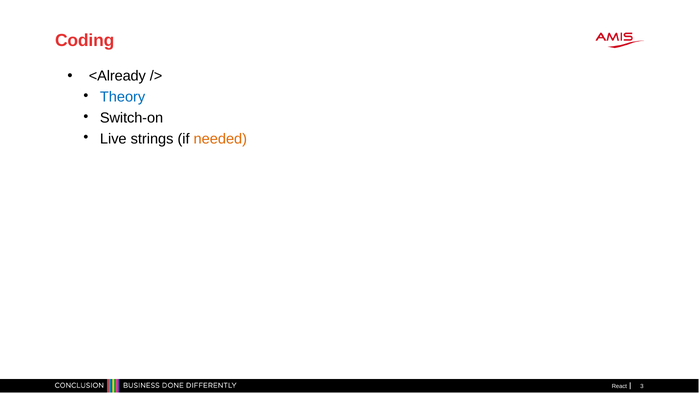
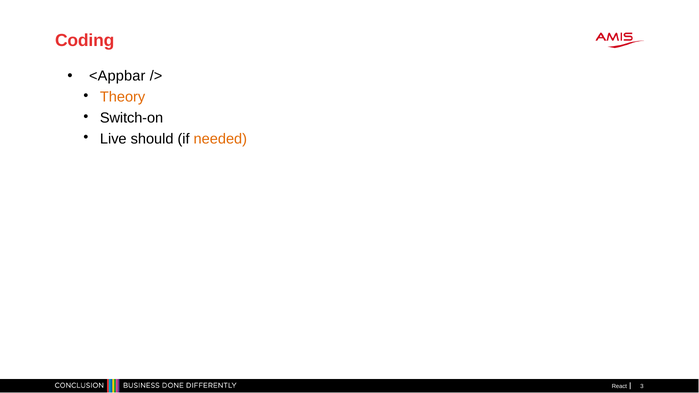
<Already: <Already -> <Appbar
Theory colour: blue -> orange
strings: strings -> should
